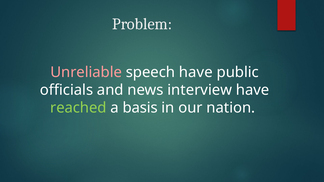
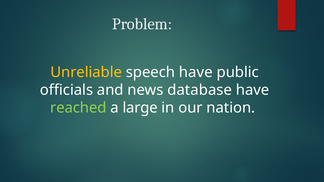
Unreliable colour: pink -> yellow
interview: interview -> database
basis: basis -> large
